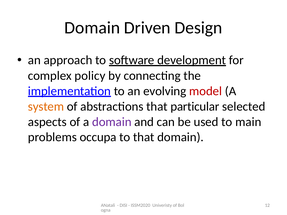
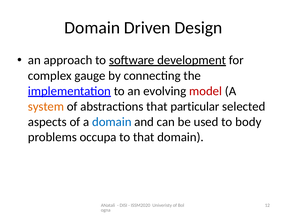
policy: policy -> gauge
domain at (112, 122) colour: purple -> blue
main: main -> body
